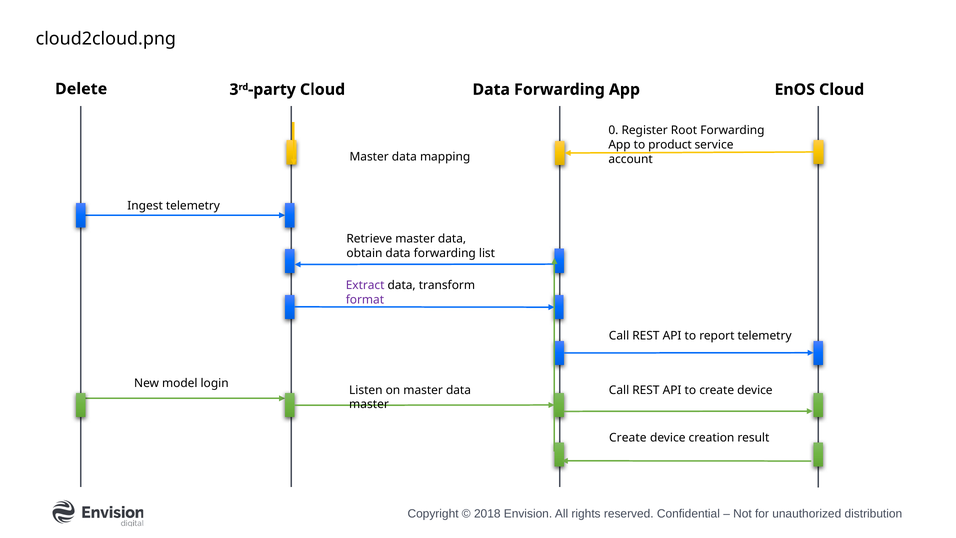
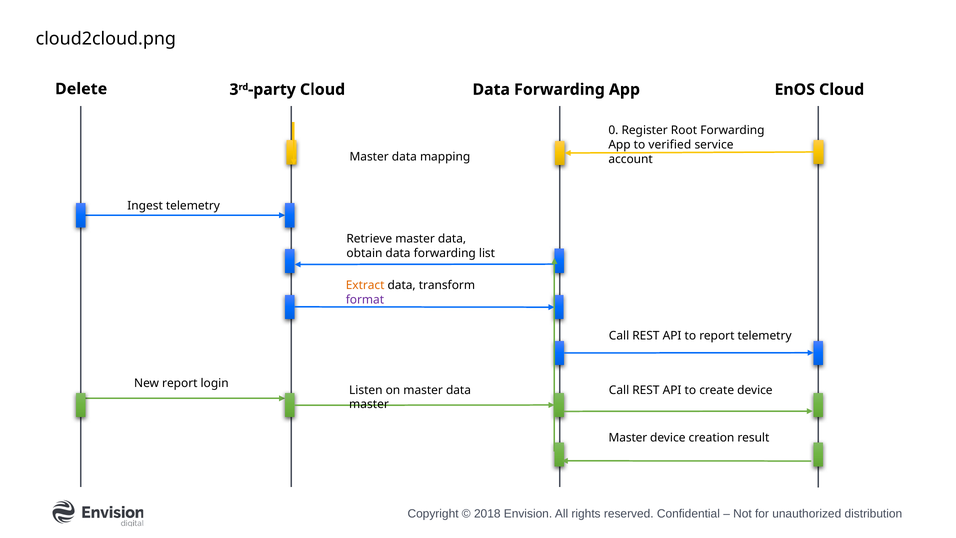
product: product -> verified
Extract colour: purple -> orange
New model: model -> report
Create at (628, 438): Create -> Master
